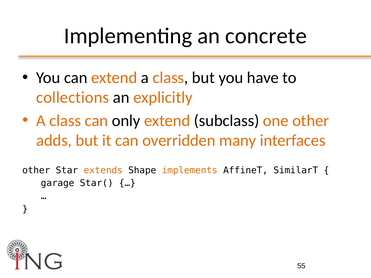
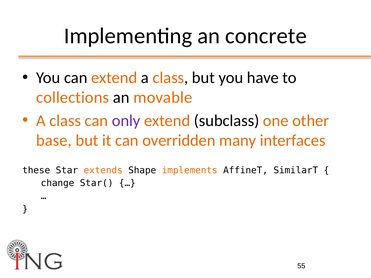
explicitly: explicitly -> movable
only colour: black -> purple
adds: adds -> base
other at (36, 170): other -> these
garage: garage -> change
